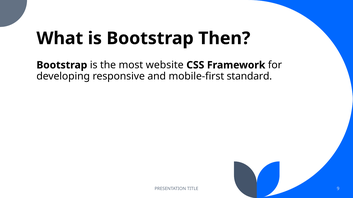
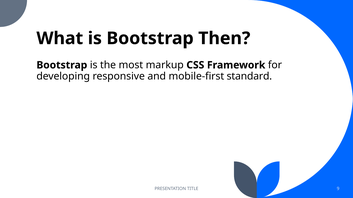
website: website -> markup
